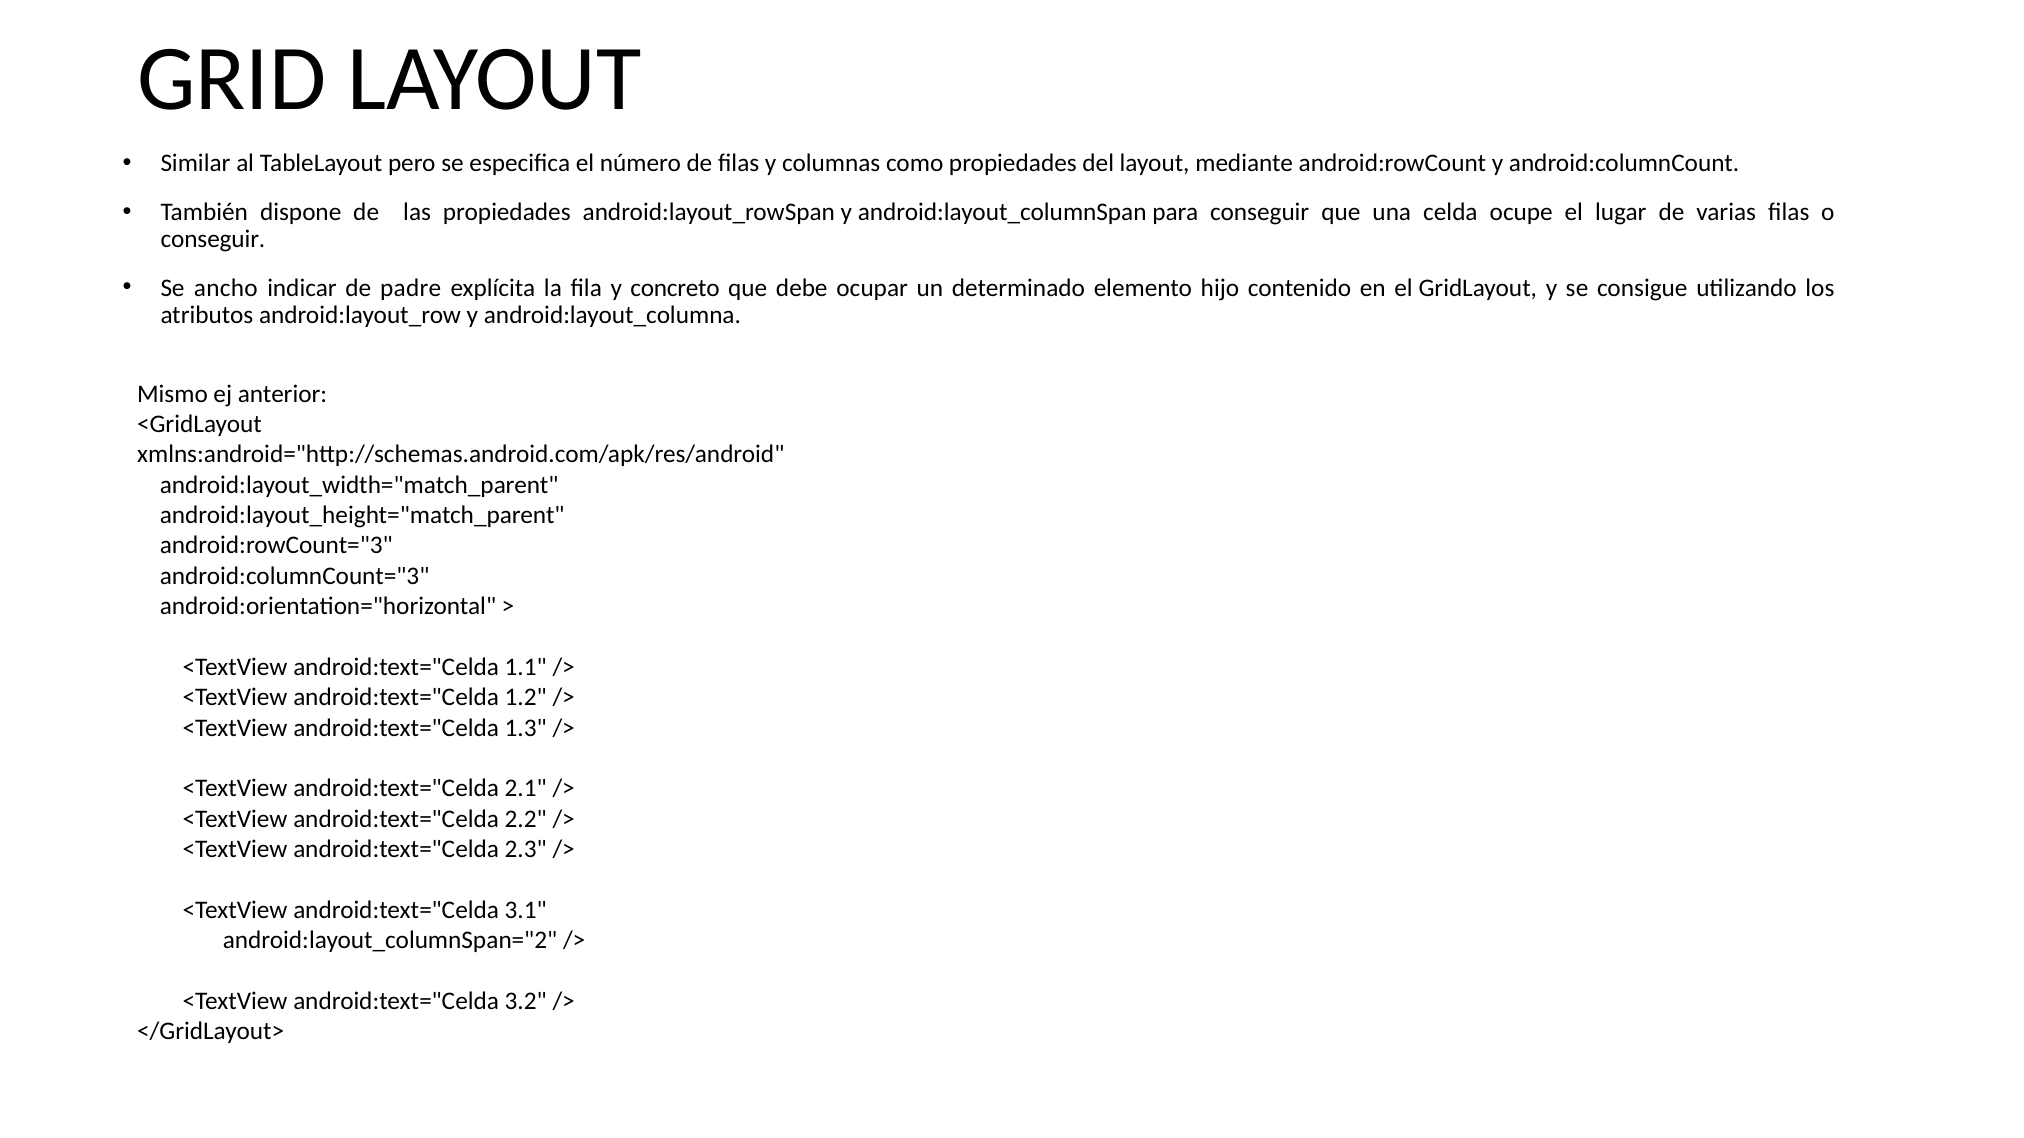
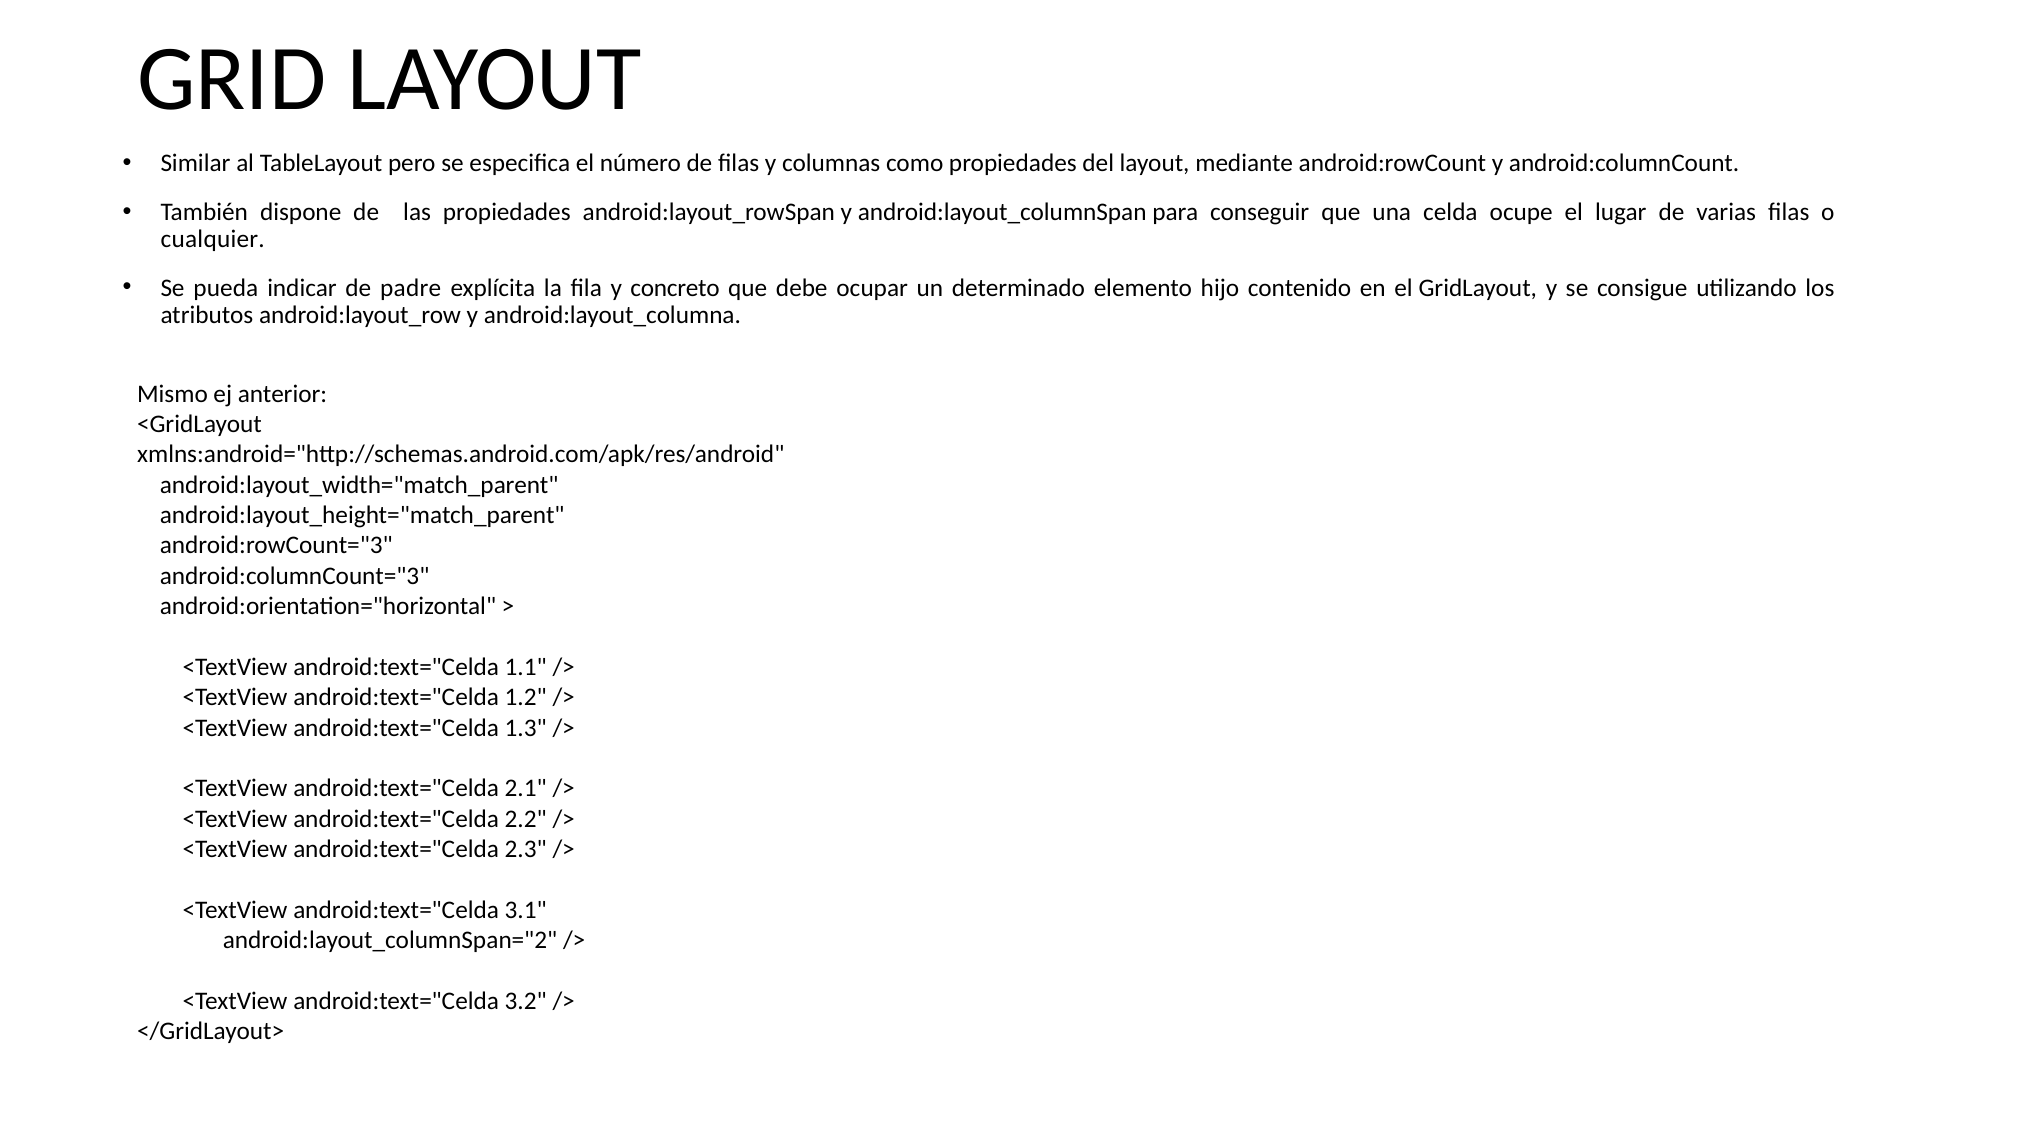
conseguir at (213, 239): conseguir -> cualquier
ancho: ancho -> pueda
